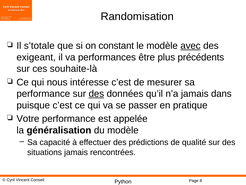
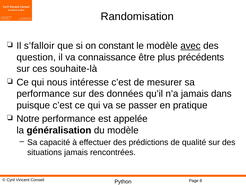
s’totale: s’totale -> s’falloir
exigeant: exigeant -> question
performances: performances -> connaissance
des at (96, 94) underline: present -> none
Votre: Votre -> Notre
